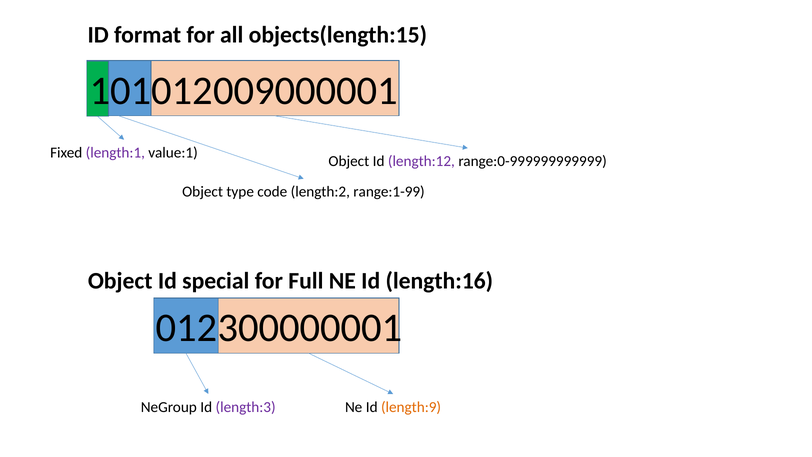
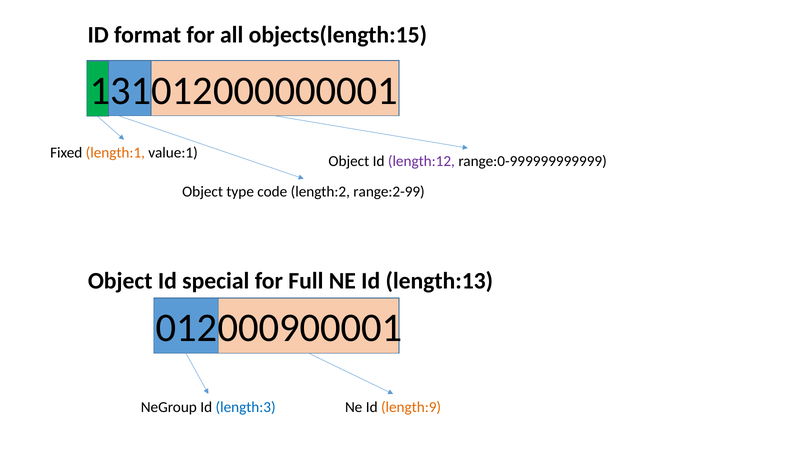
101012009000001: 101012009000001 -> 131012000000001
length:1 colour: purple -> orange
range:1-99: range:1-99 -> range:2-99
length:16: length:16 -> length:13
012300000001: 012300000001 -> 012000900001
length:3 colour: purple -> blue
